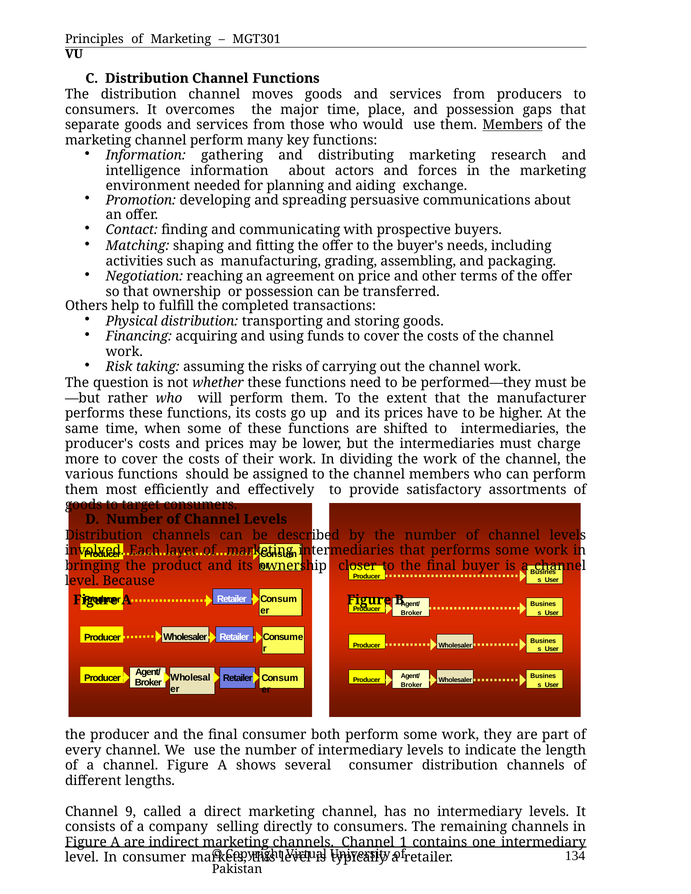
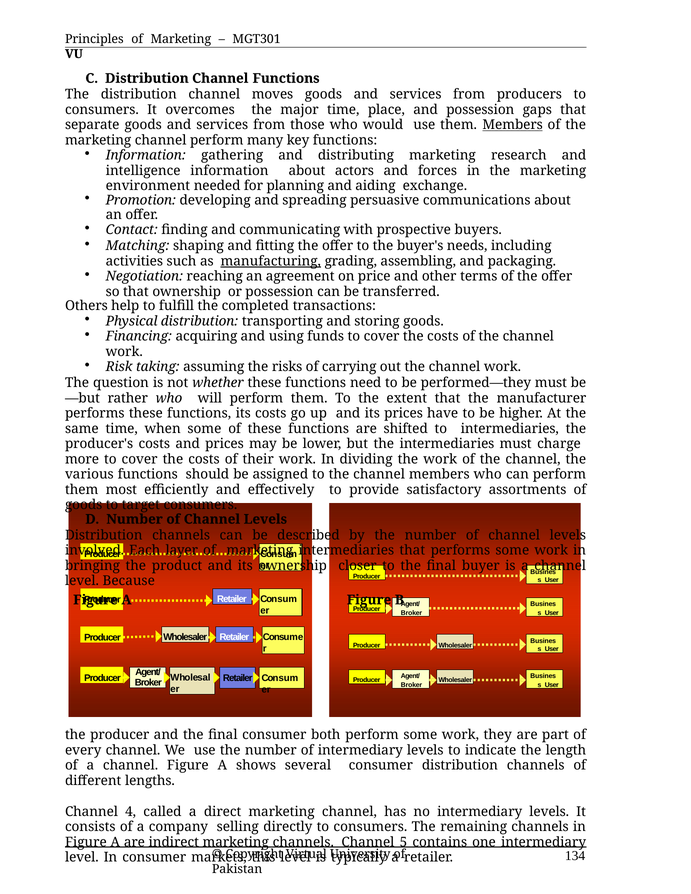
manufacturing underline: none -> present
9: 9 -> 4
1: 1 -> 5
